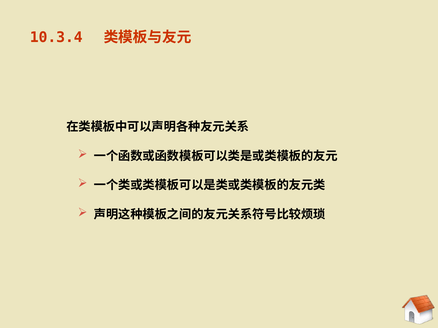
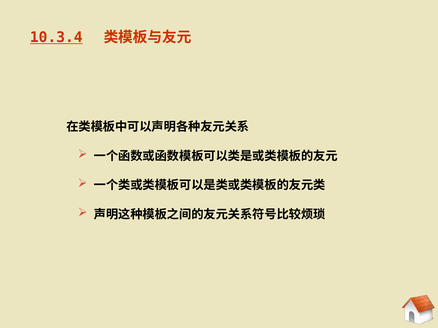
10.3.4 underline: none -> present
